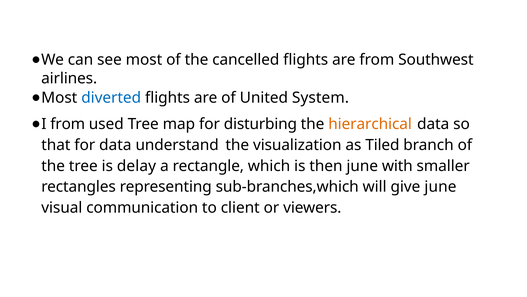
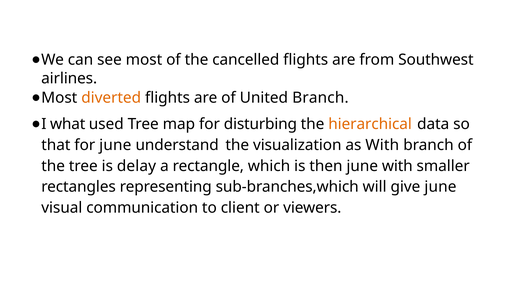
diverted colour: blue -> orange
United System: System -> Branch
I from: from -> what
for data: data -> june
as Tiled: Tiled -> With
